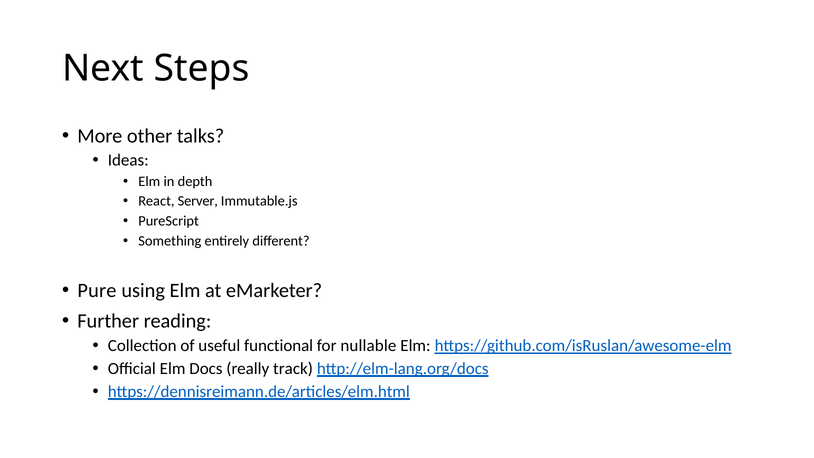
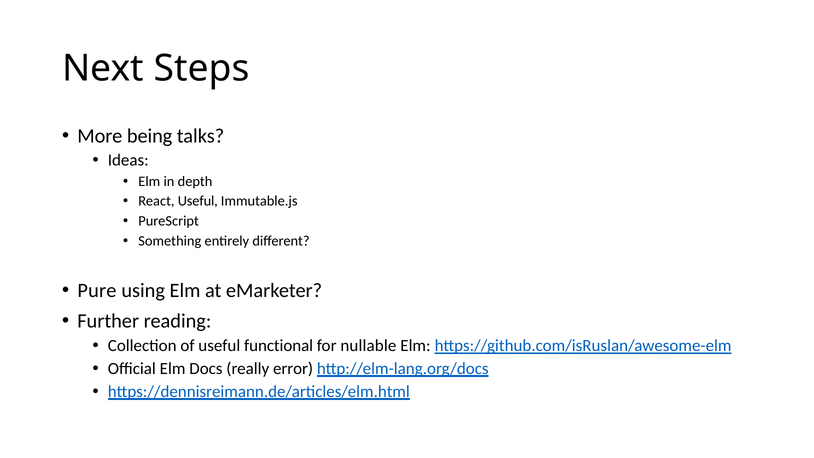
other: other -> being
React Server: Server -> Useful
track: track -> error
